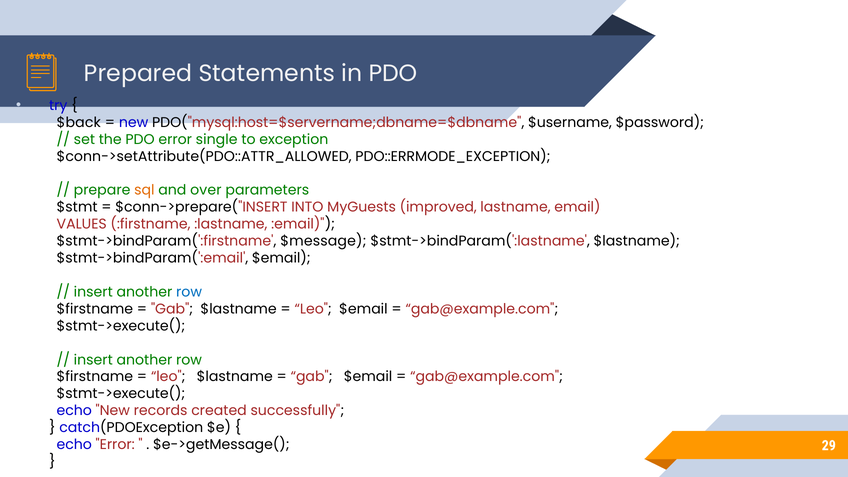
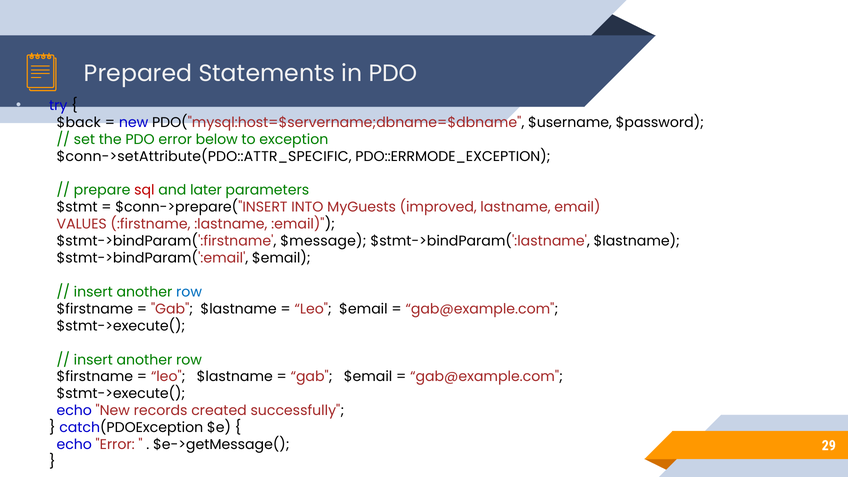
single: single -> below
$conn->setAttribute(PDO::ATTR_ALLOWED: $conn->setAttribute(PDO::ATTR_ALLOWED -> $conn->setAttribute(PDO::ATTR_SPECIFIC
sql colour: orange -> red
over: over -> later
